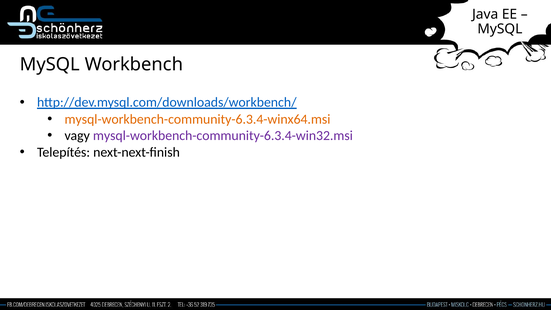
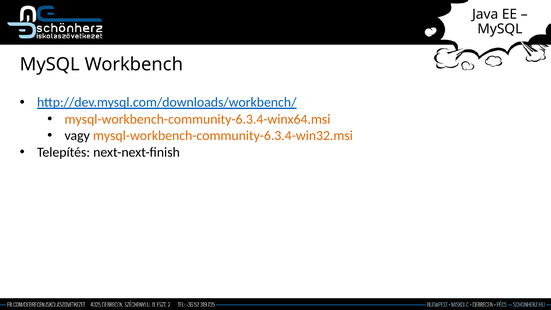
mysql-workbench-community-6.3.4-win32.msi colour: purple -> orange
